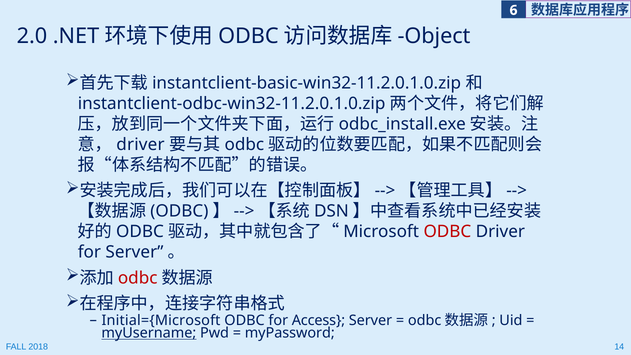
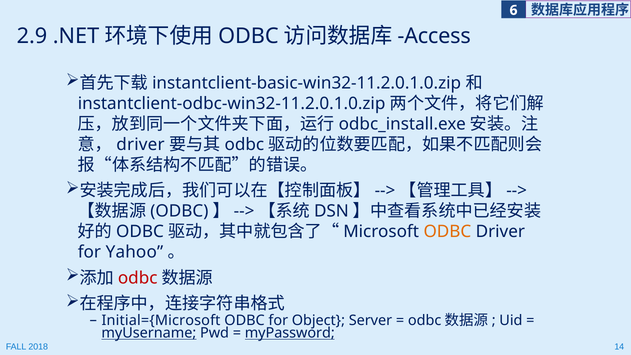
2.0: 2.0 -> 2.9
Object: Object -> Access
ODBC at (447, 232) colour: red -> orange
for Server: Server -> Yahoo
Access: Access -> Object
myPassword underline: none -> present
